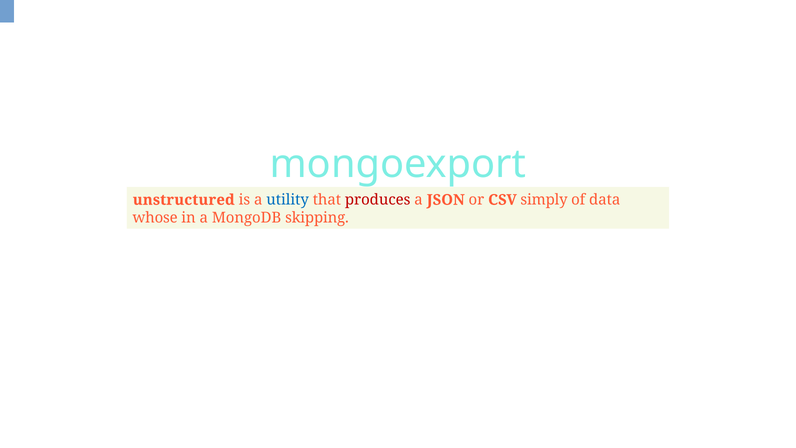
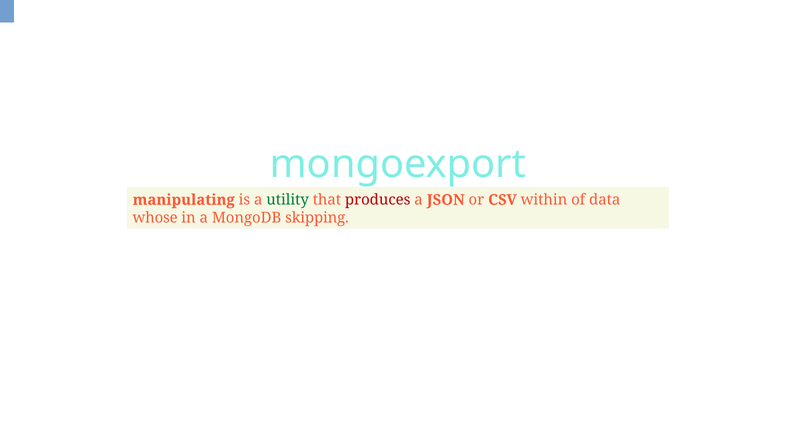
unstructured: unstructured -> manipulating
utility colour: blue -> green
simply: simply -> within
